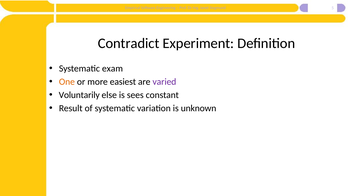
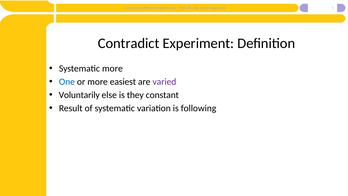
Systematic exam: exam -> more
One colour: orange -> blue
sees: sees -> they
unknown: unknown -> following
